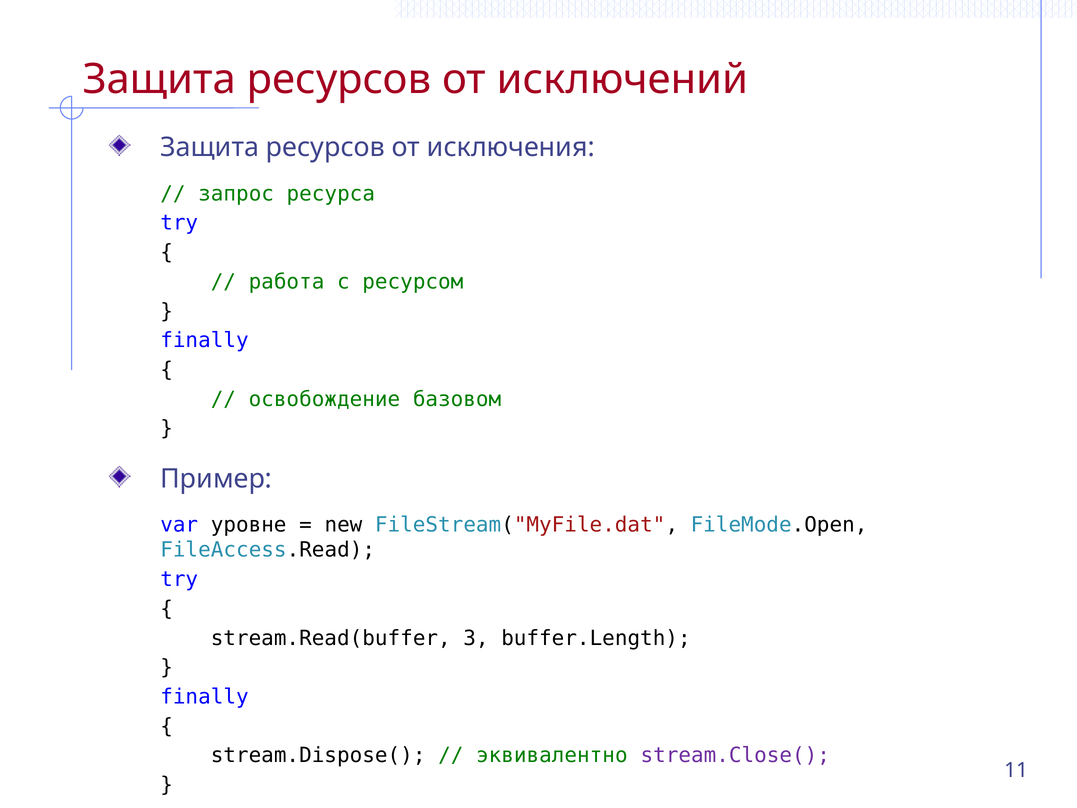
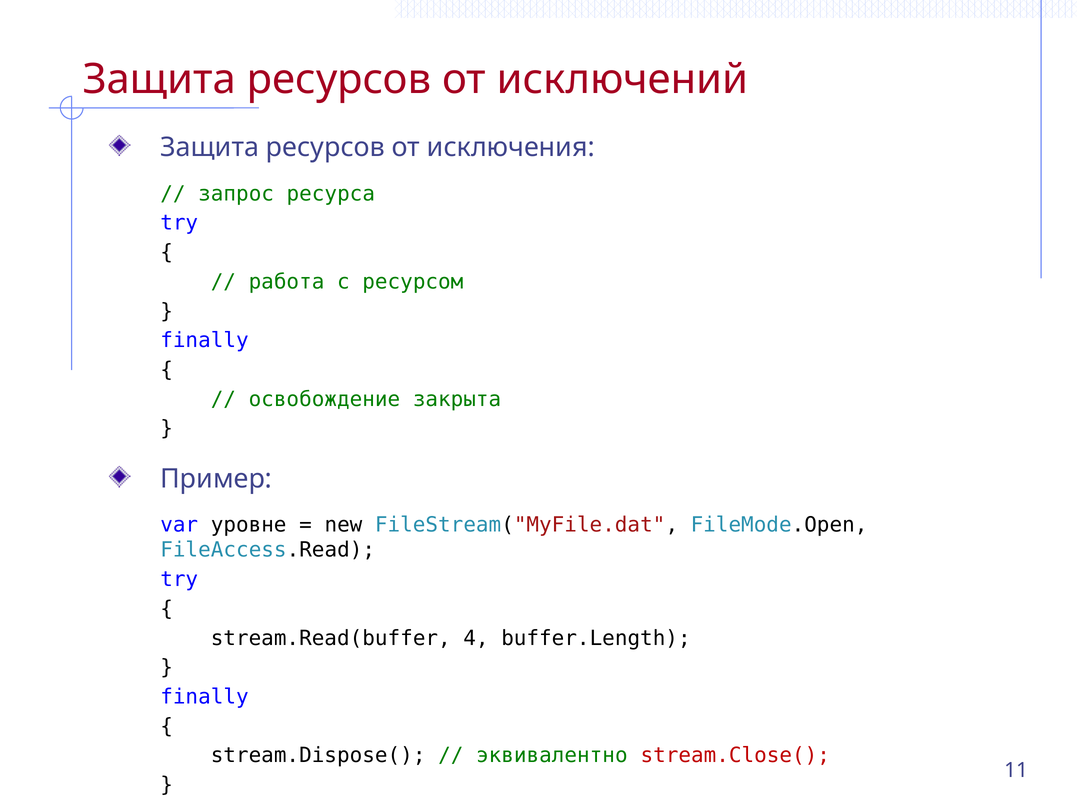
базовом: базовом -> закрыта
3: 3 -> 4
stream.Close( colour: purple -> red
